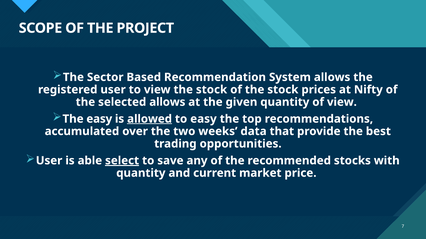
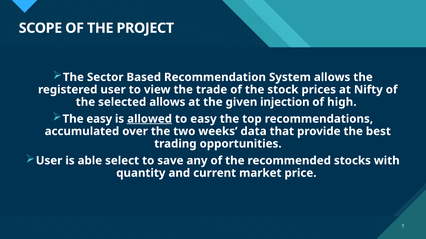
view the stock: stock -> trade
given quantity: quantity -> injection
of view: view -> high
select underline: present -> none
